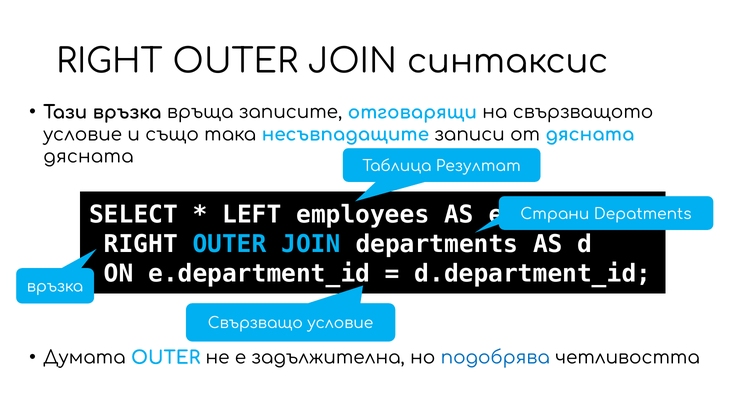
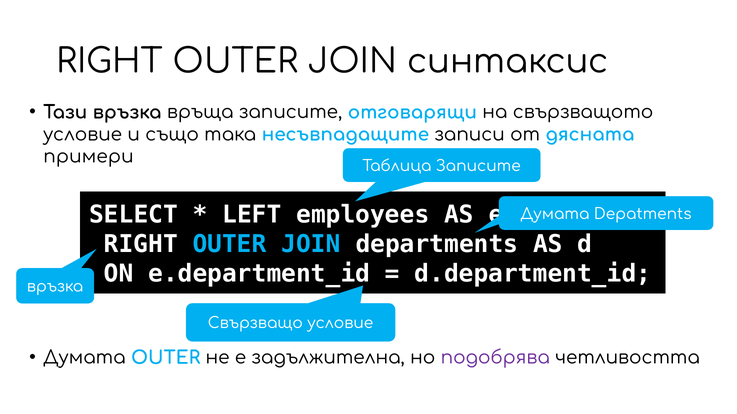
дясната at (88, 157): дясната -> примери
Таблица Резултат: Резултат -> Записите
Страни at (555, 214): Страни -> Думата
подобрява colour: blue -> purple
